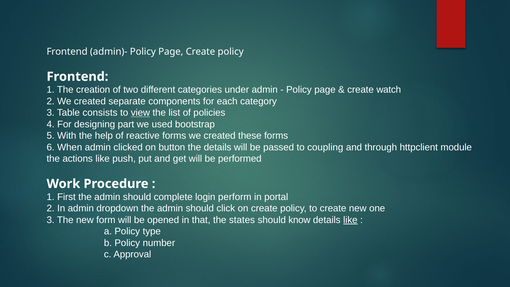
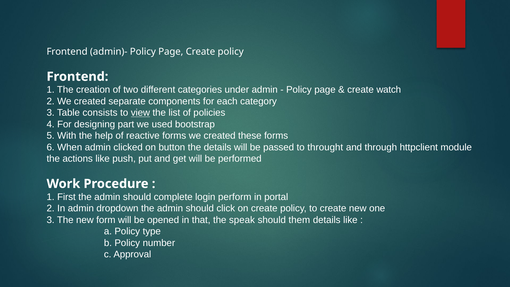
coupling: coupling -> throught
states: states -> speak
know: know -> them
like at (350, 220) underline: present -> none
